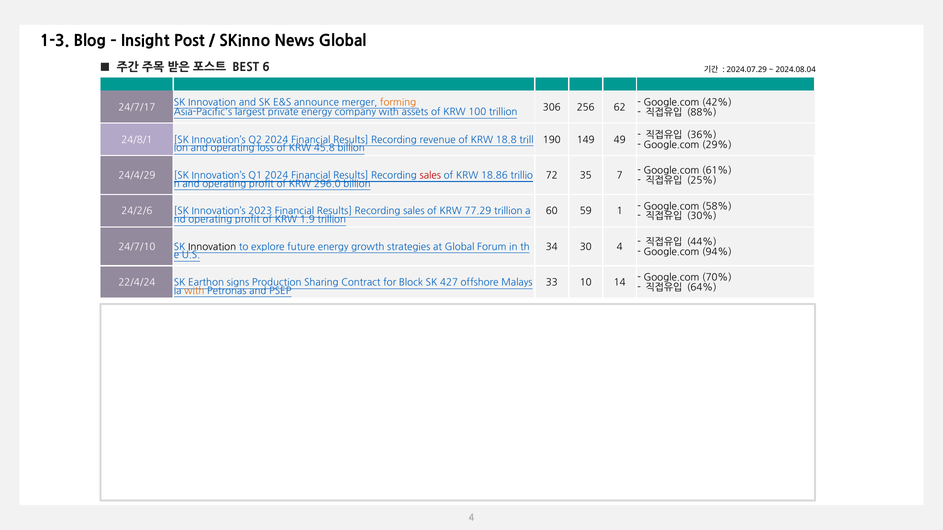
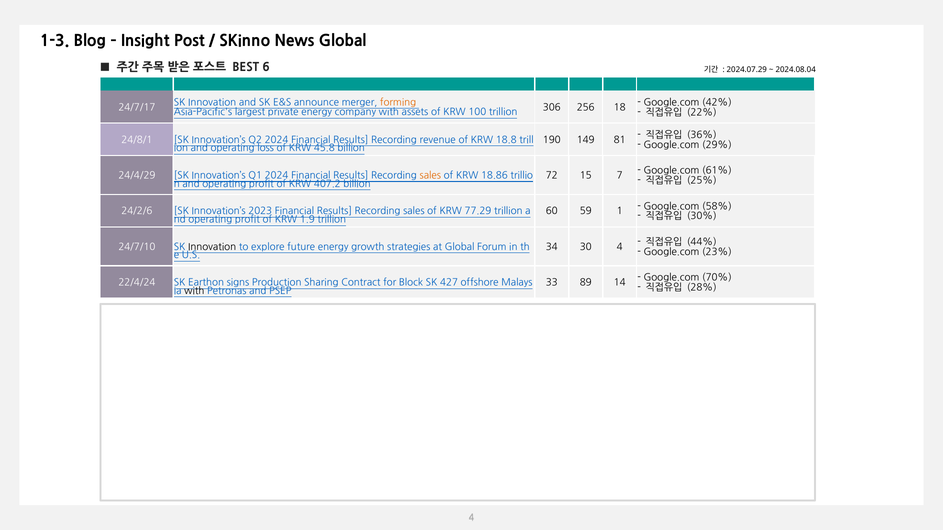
62: 62 -> 18
88%: 88% -> 22%
49: 49 -> 81
sales at (430, 176) colour: red -> orange
35: 35 -> 15
296.0: 296.0 -> 407.2
94%: 94% -> 23%
10: 10 -> 89
64%: 64% -> 28%
with at (194, 291) colour: orange -> black
